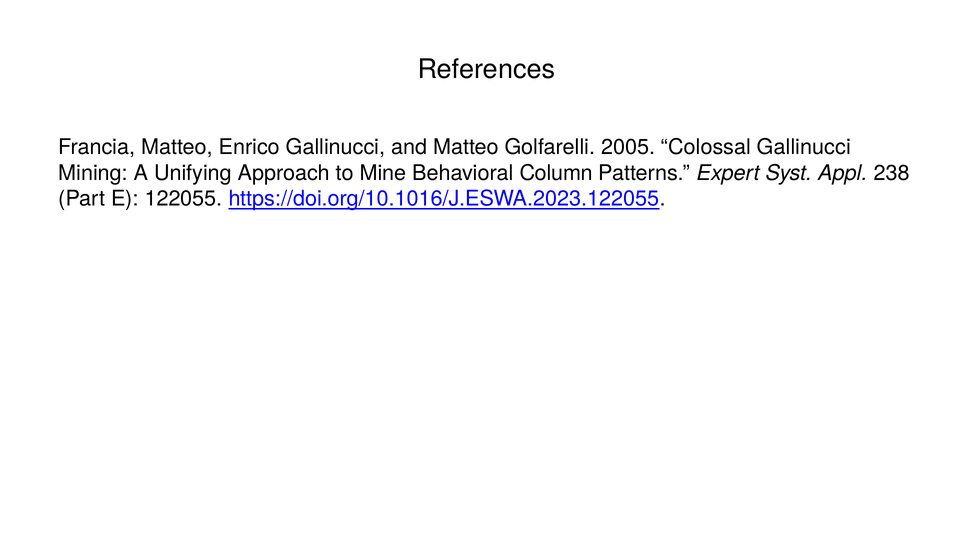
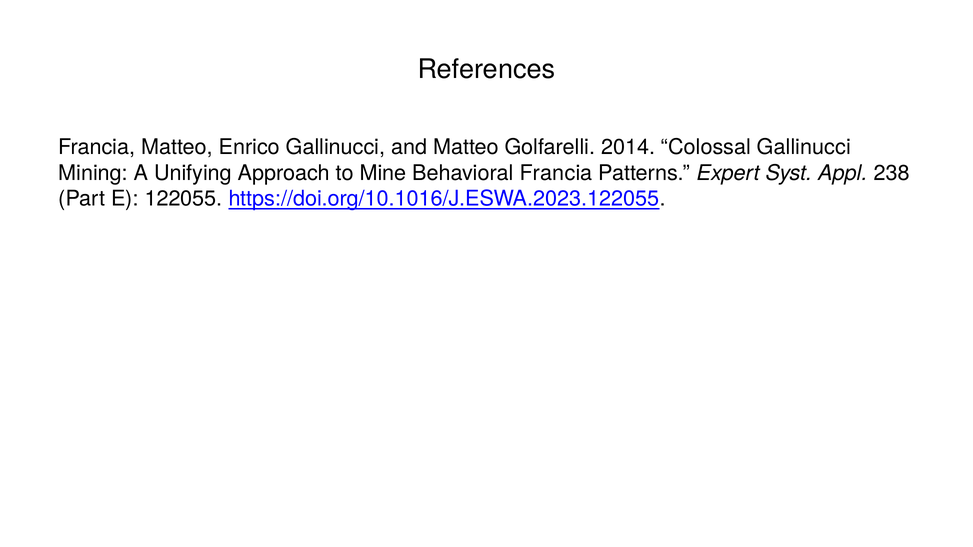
2005: 2005 -> 2014
Behavioral Column: Column -> Francia
